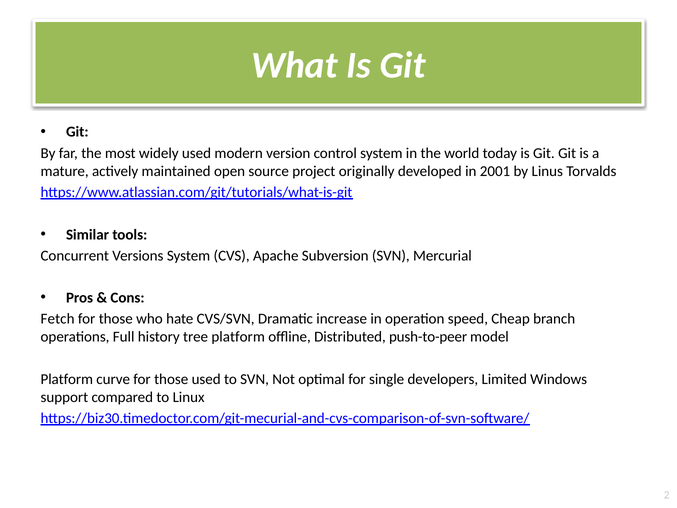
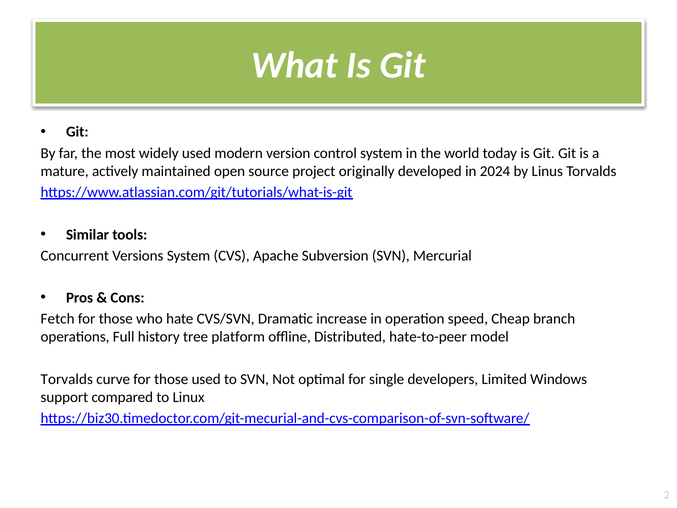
2001: 2001 -> 2024
push-to-peer: push-to-peer -> hate-to-peer
Platform at (67, 379): Platform -> Torvalds
